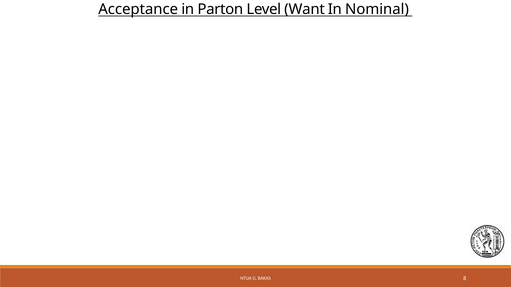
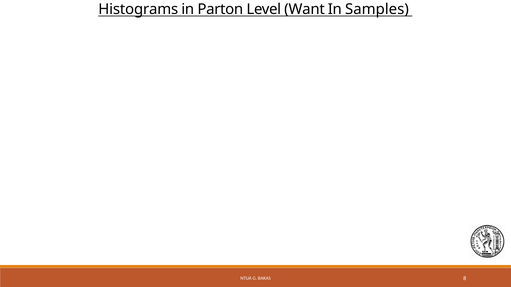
Acceptance: Acceptance -> Histograms
Nominal: Nominal -> Samples
